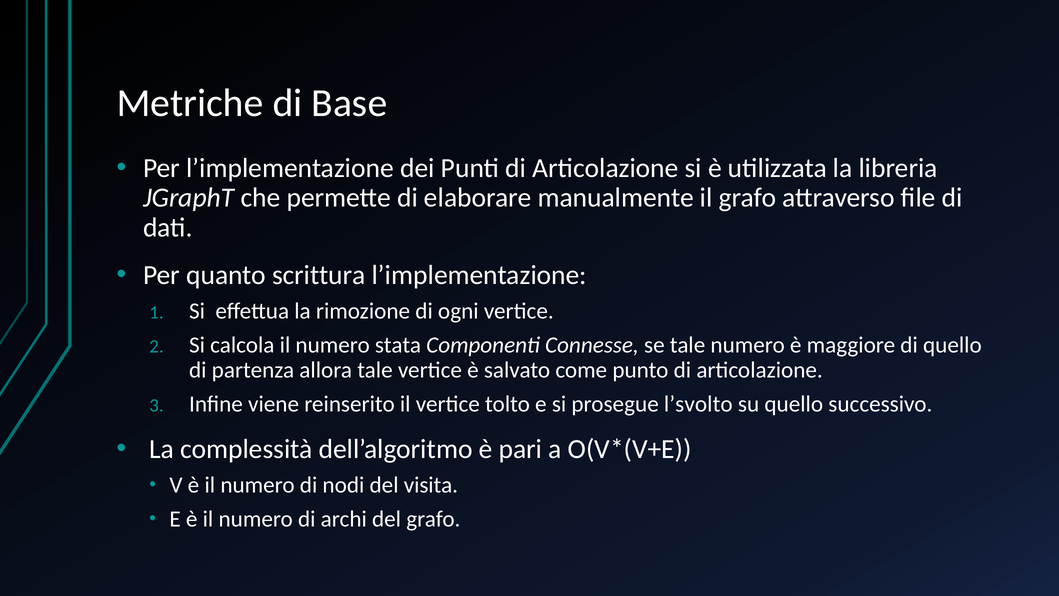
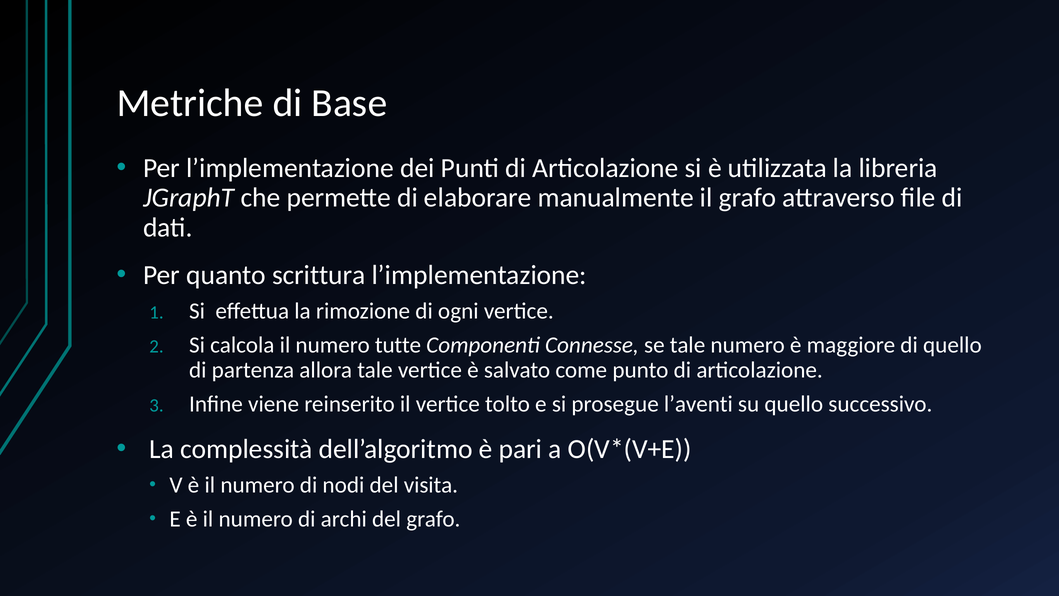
stata: stata -> tutte
l’svolto: l’svolto -> l’aventi
